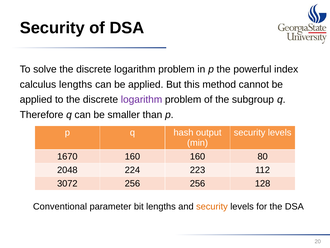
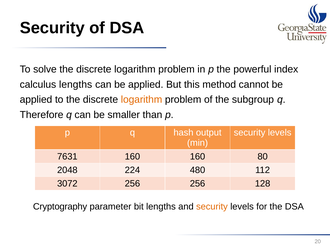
logarithm at (142, 99) colour: purple -> orange
1670: 1670 -> 7631
223: 223 -> 480
Conventional: Conventional -> Cryptography
